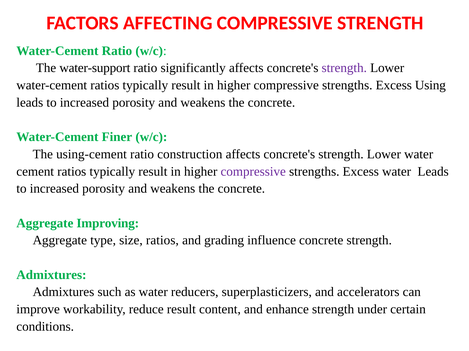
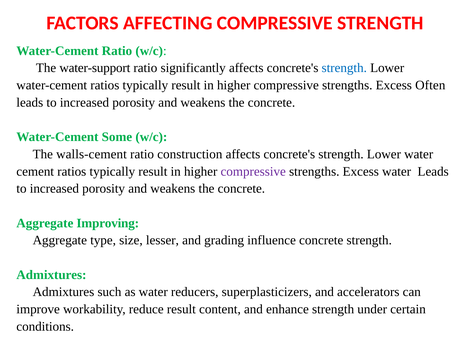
strength at (344, 68) colour: purple -> blue
Using: Using -> Often
Finer: Finer -> Some
using-cement: using-cement -> walls-cement
size ratios: ratios -> lesser
